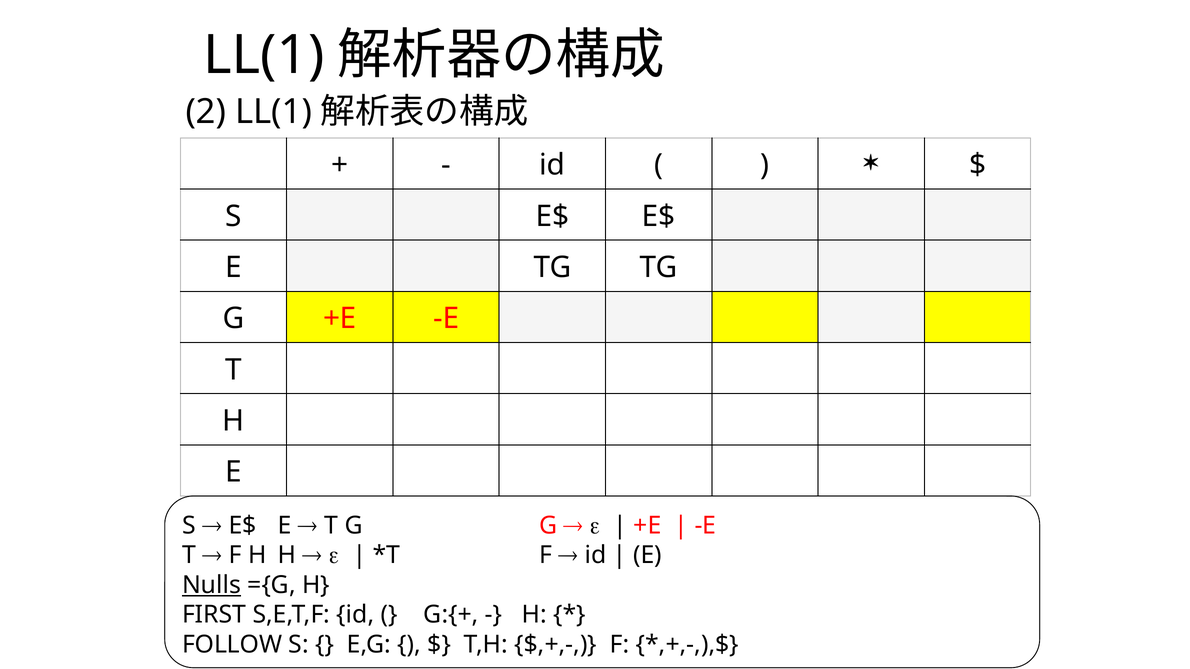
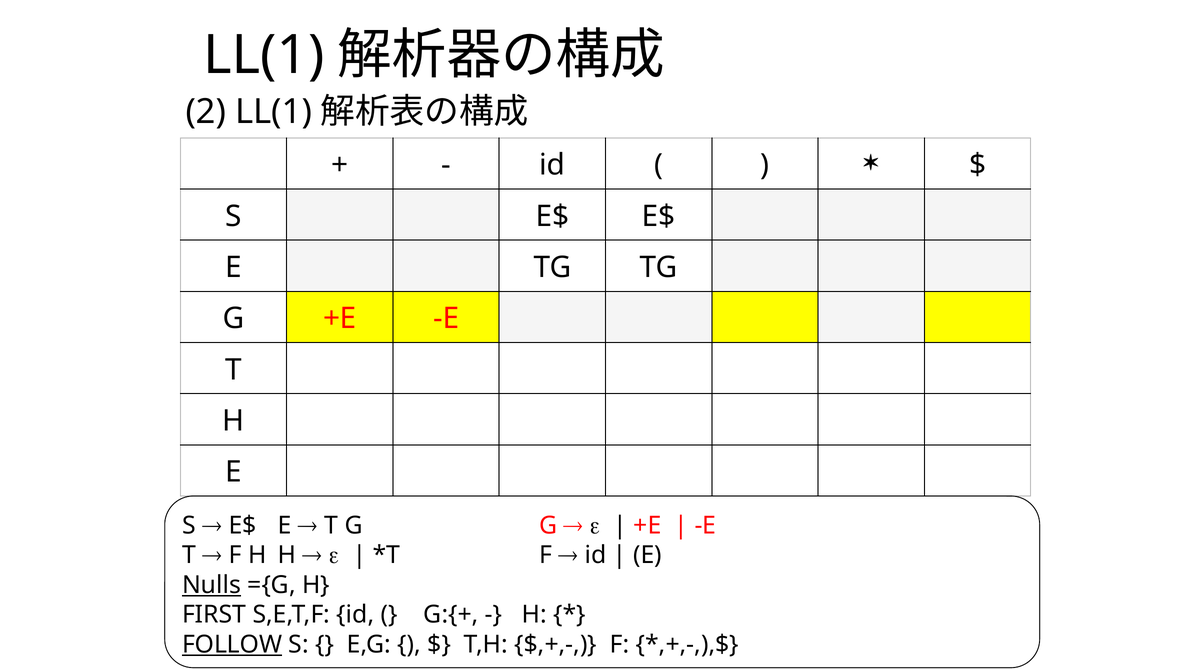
FOLLOW underline: none -> present
